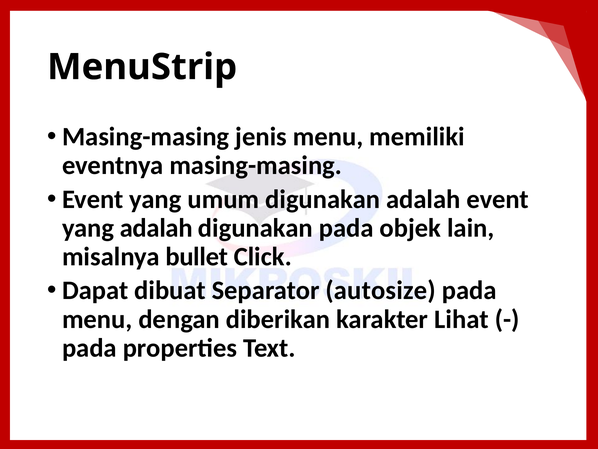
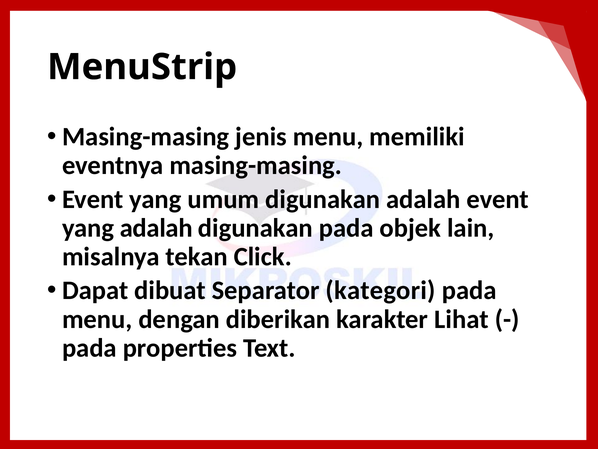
bullet: bullet -> tekan
autosize: autosize -> kategori
